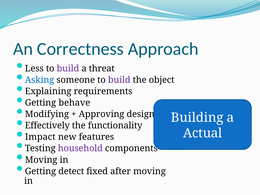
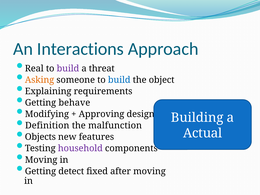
Correctness: Correctness -> Interactions
Less: Less -> Real
Asking colour: blue -> orange
build at (119, 80) colour: purple -> blue
Effectively: Effectively -> Definition
functionality: functionality -> malfunction
Impact: Impact -> Objects
